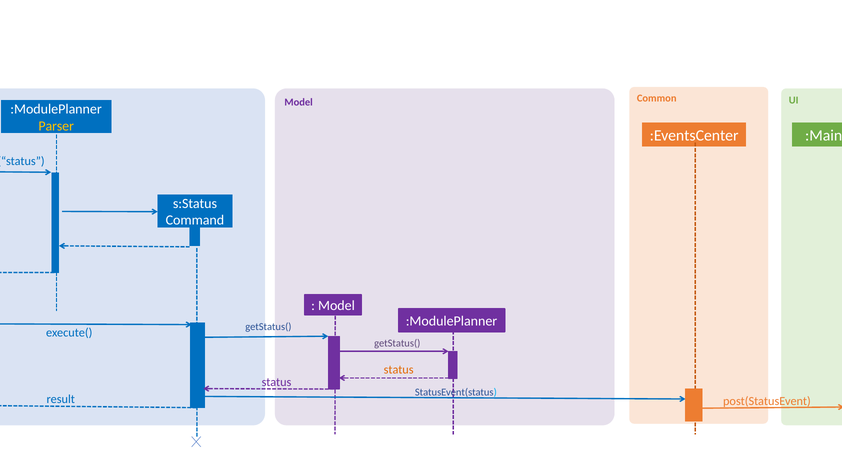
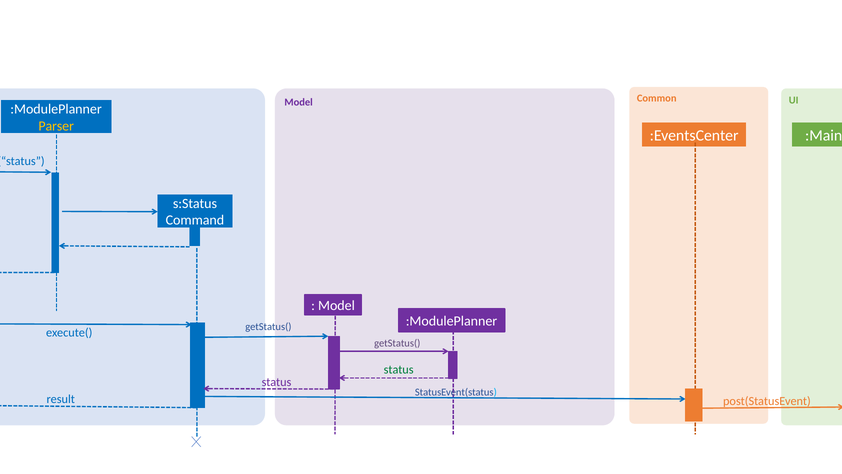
status at (399, 369) colour: orange -> green
